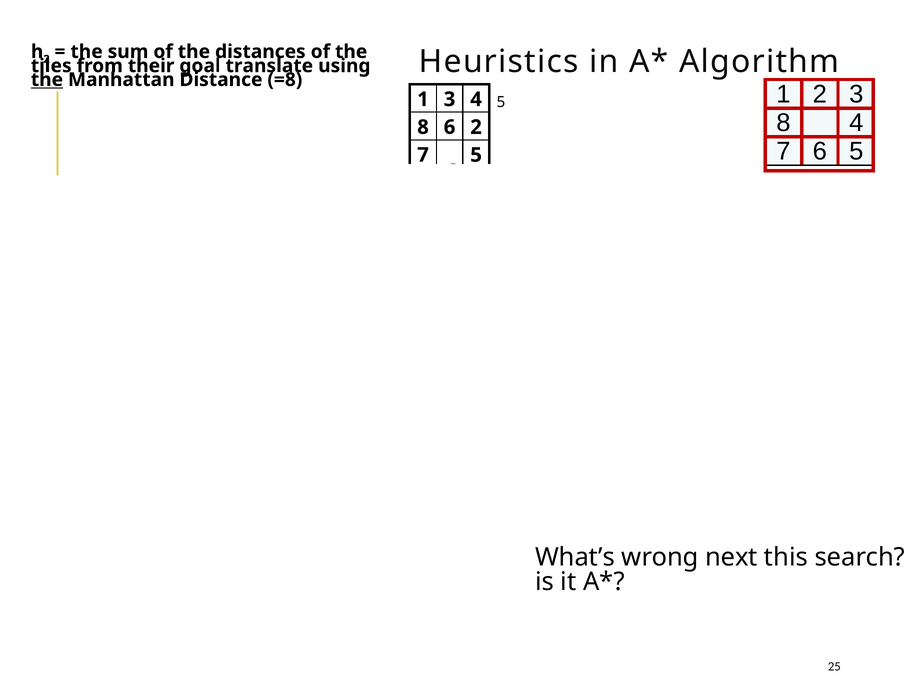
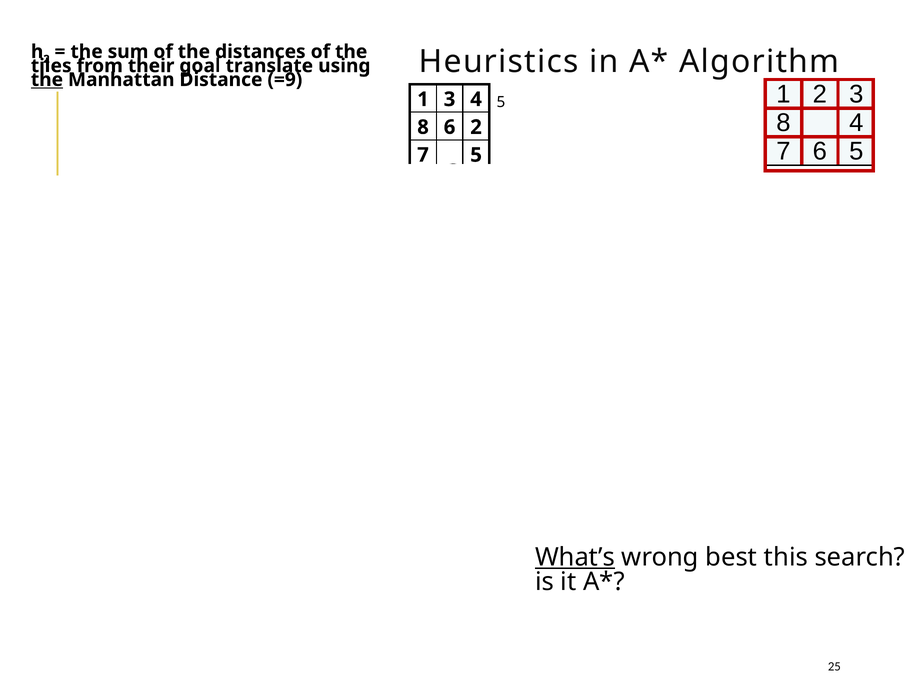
=8: =8 -> =9
What’s underline: none -> present
next: next -> best
